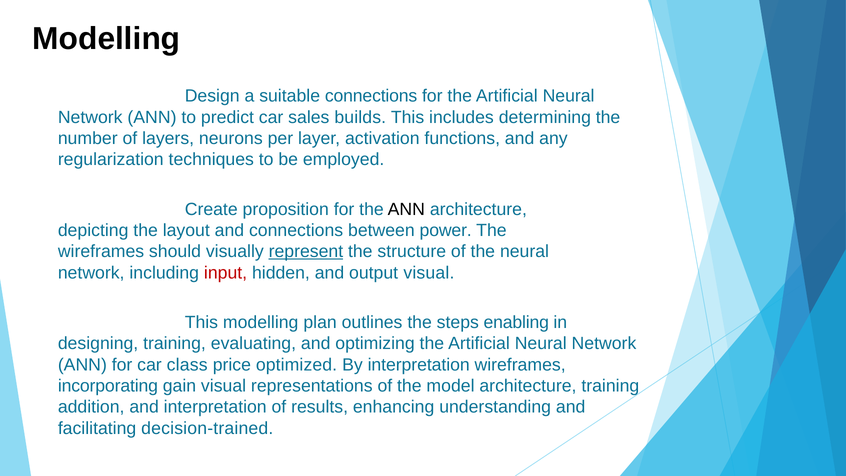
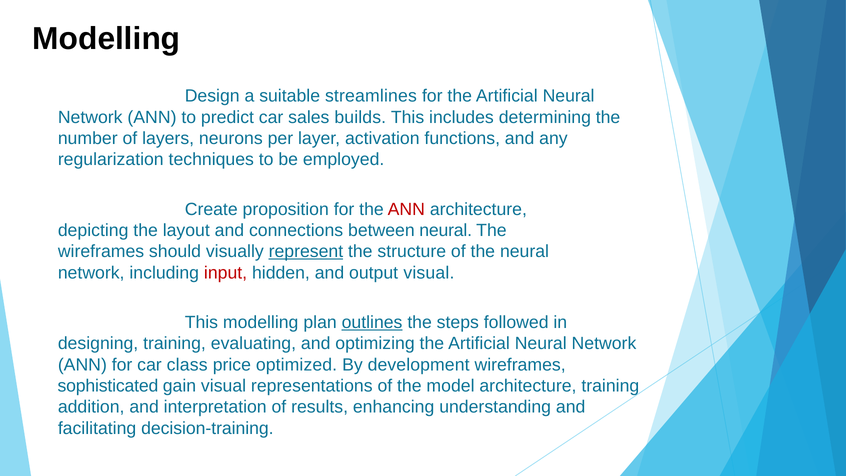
suitable connections: connections -> streamlines
ANN at (406, 209) colour: black -> red
between power: power -> neural
outlines underline: none -> present
enabling: enabling -> followed
By interpretation: interpretation -> development
incorporating: incorporating -> sophisticated
decision-trained: decision-trained -> decision-training
